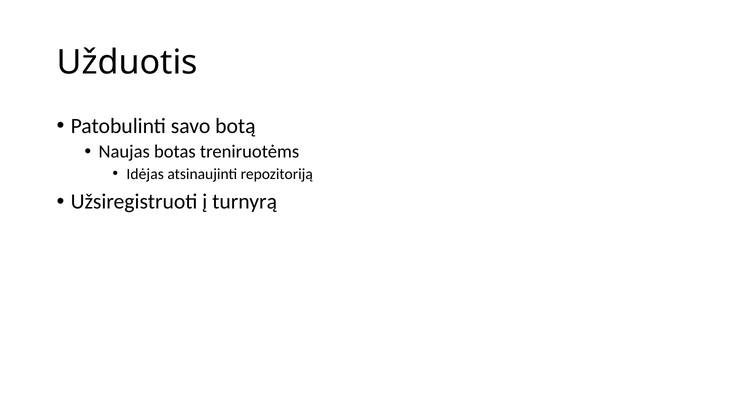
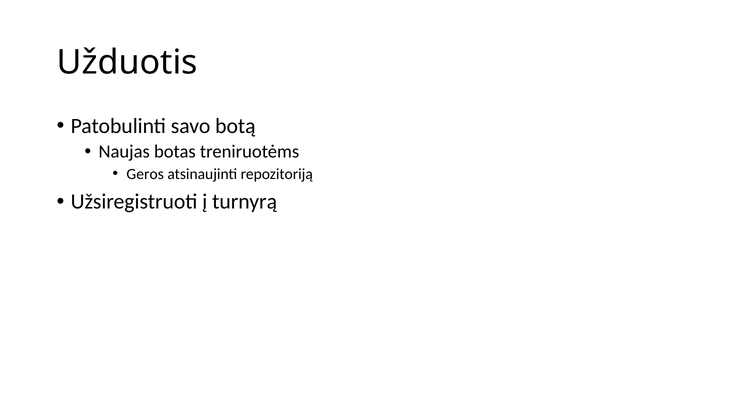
Idėjas: Idėjas -> Geros
